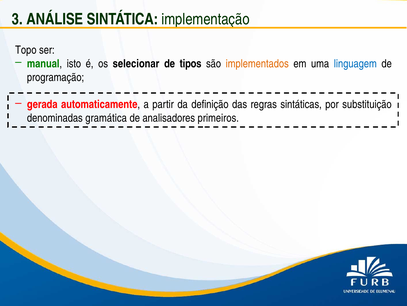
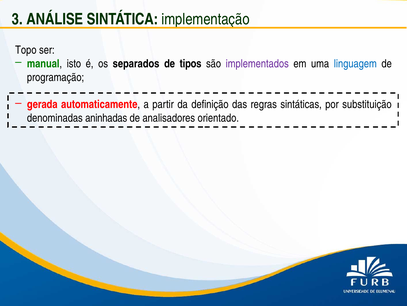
selecionar: selecionar -> separados
implementados colour: orange -> purple
gramática: gramática -> aninhadas
primeiros: primeiros -> orientado
